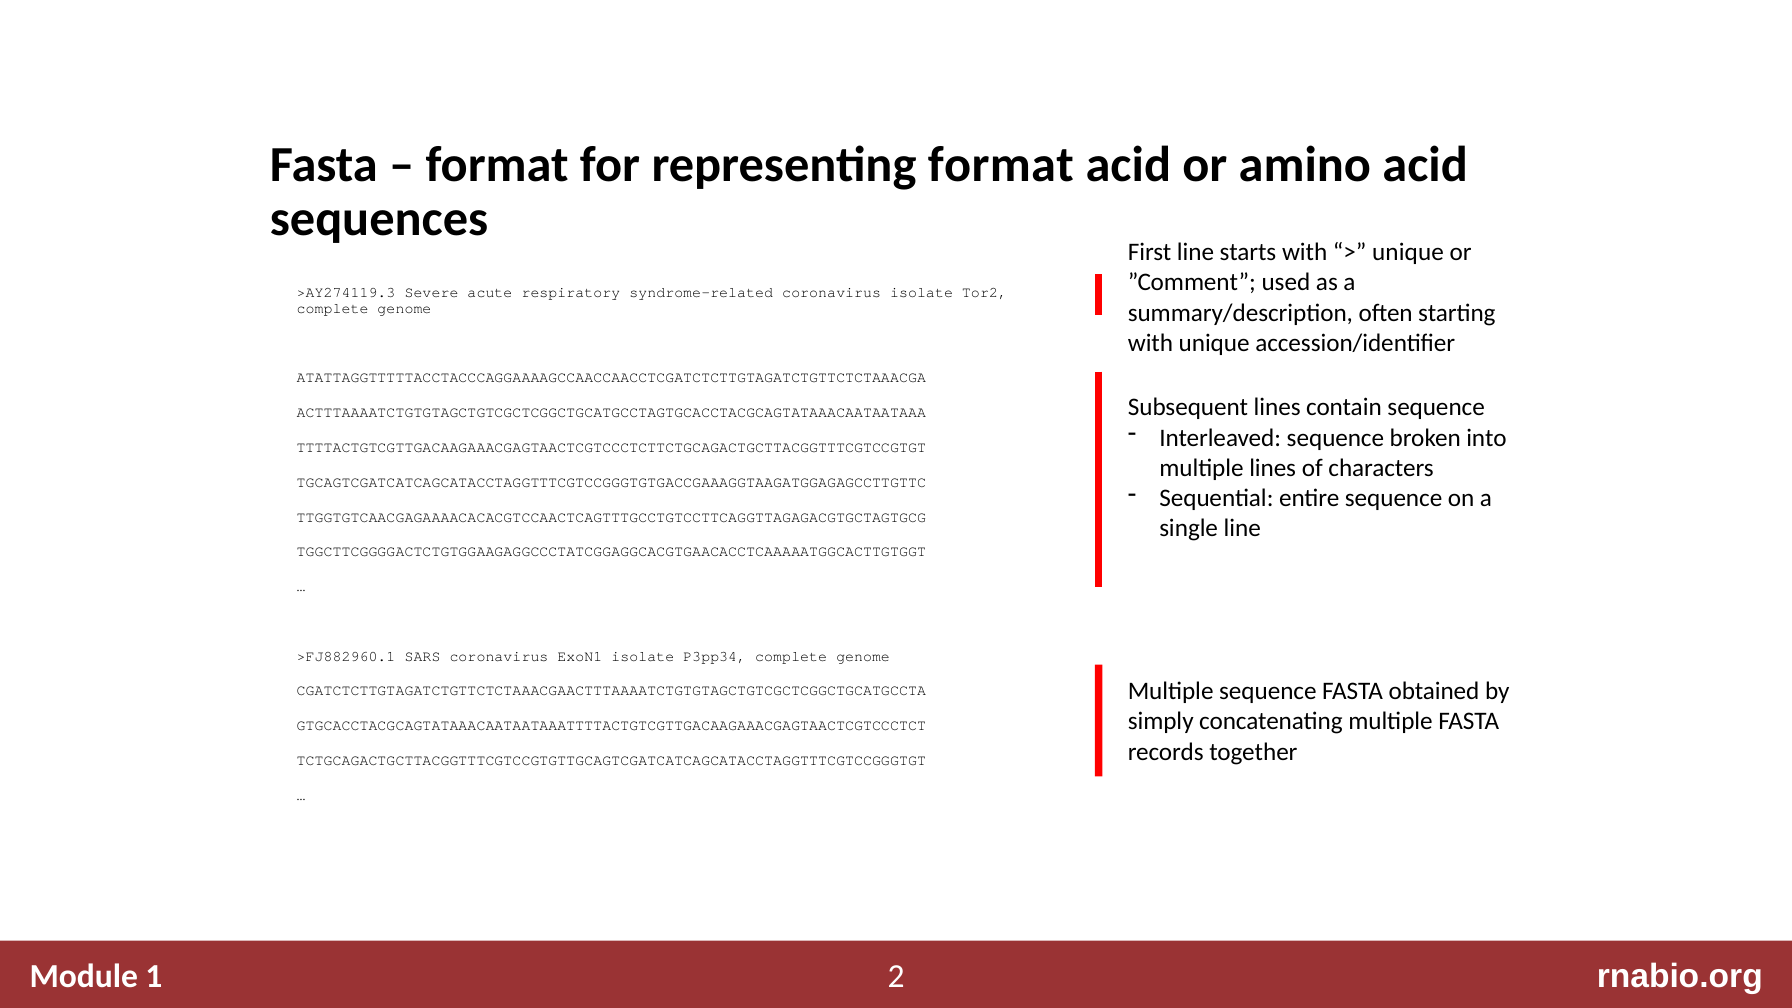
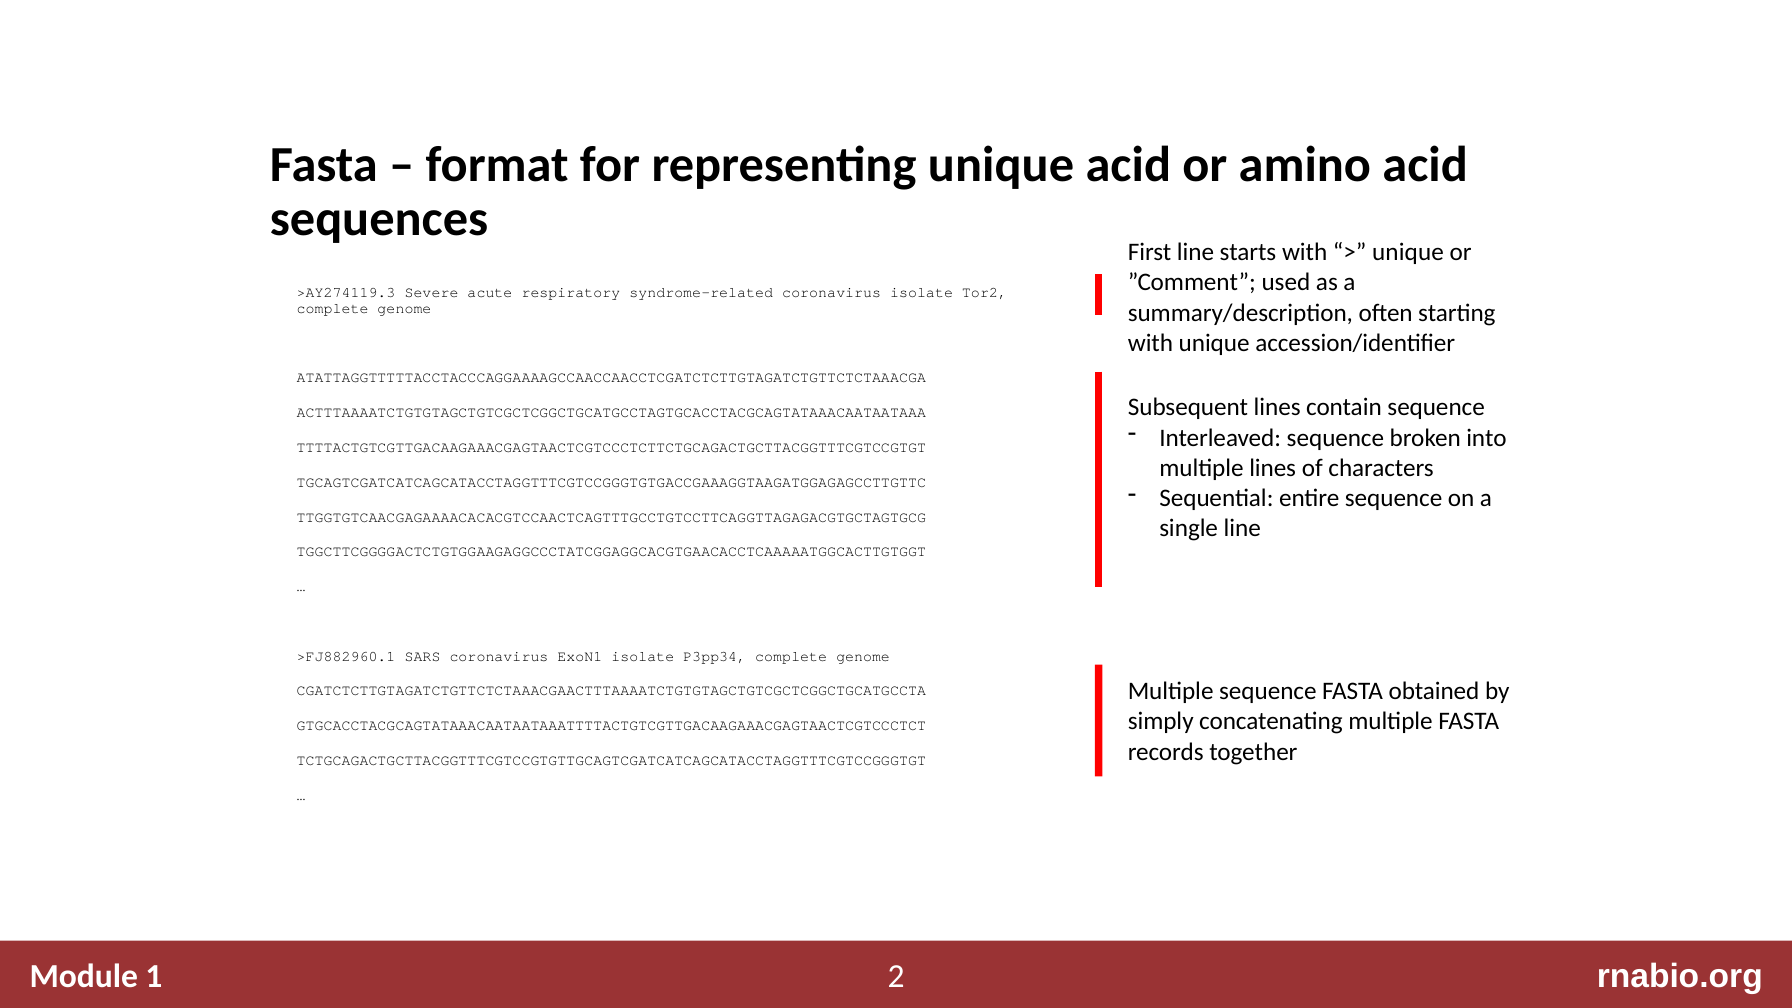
representing format: format -> unique
